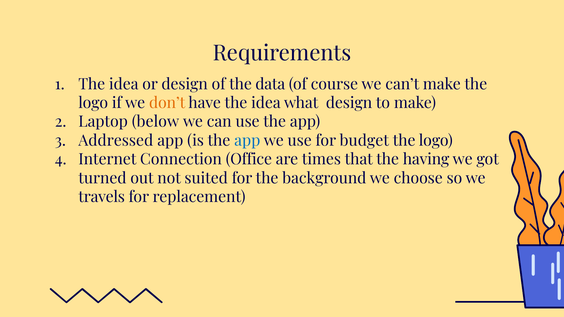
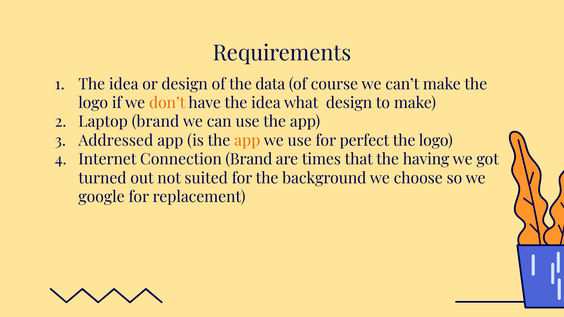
Laptop below: below -> brand
app at (247, 141) colour: blue -> orange
budget: budget -> perfect
Connection Office: Office -> Brand
travels: travels -> google
